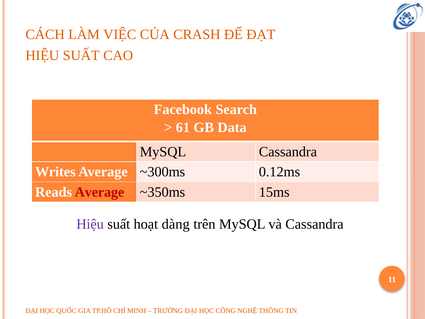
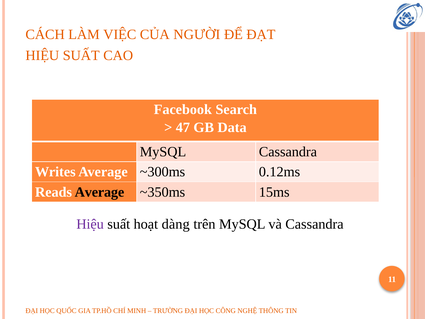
CRASH: CRASH -> NGƯỜI
61: 61 -> 47
Average at (99, 192) colour: red -> black
